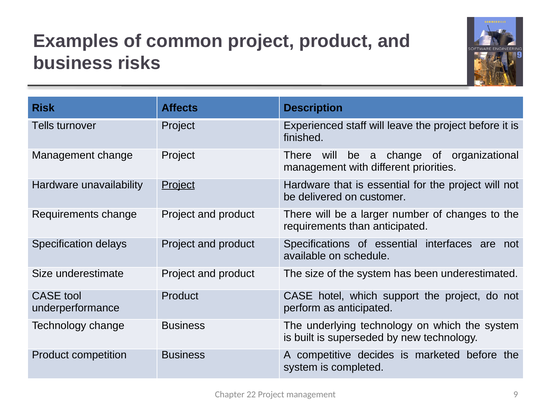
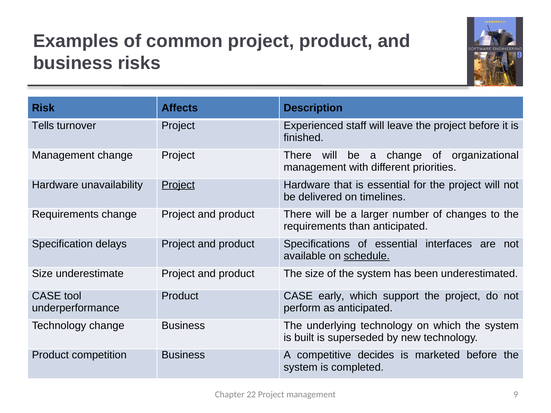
customer: customer -> timelines
schedule underline: none -> present
hotel: hotel -> early
